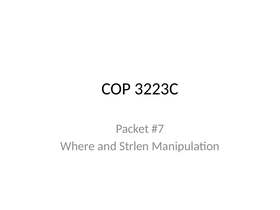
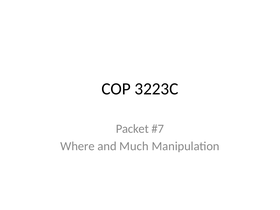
Strlen: Strlen -> Much
